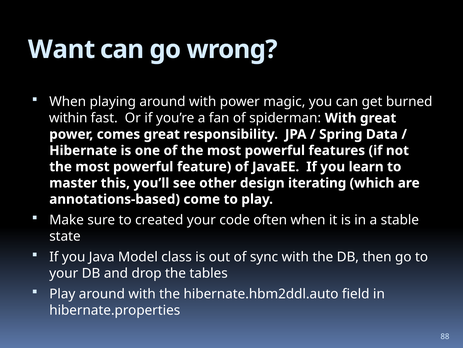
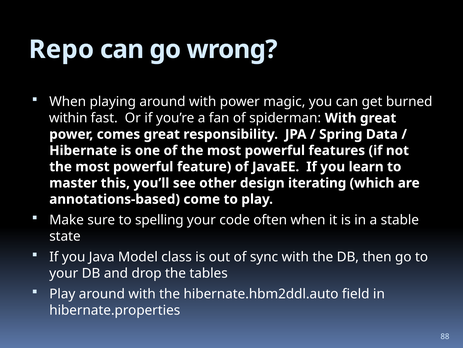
Want: Want -> Repo
created: created -> spelling
